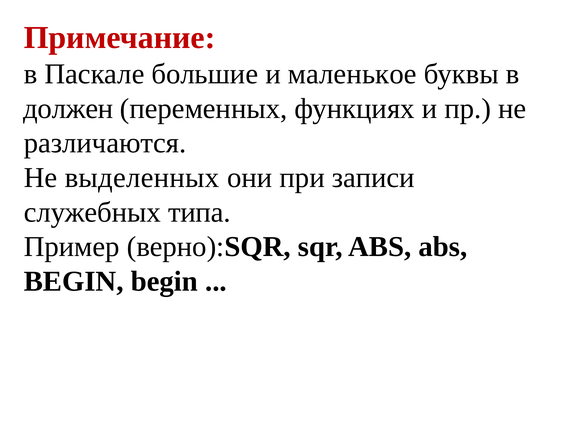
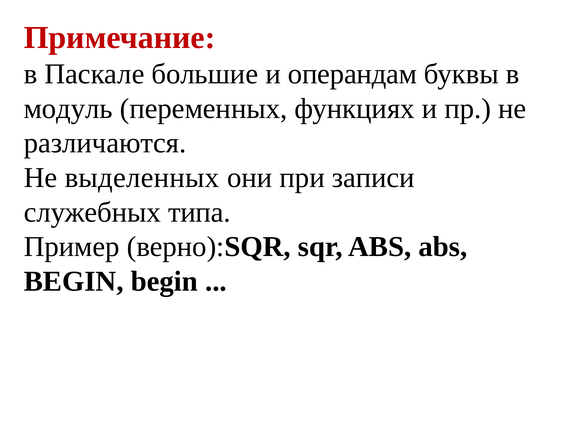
маленькое: маленькое -> операндам
должен: должен -> модуль
